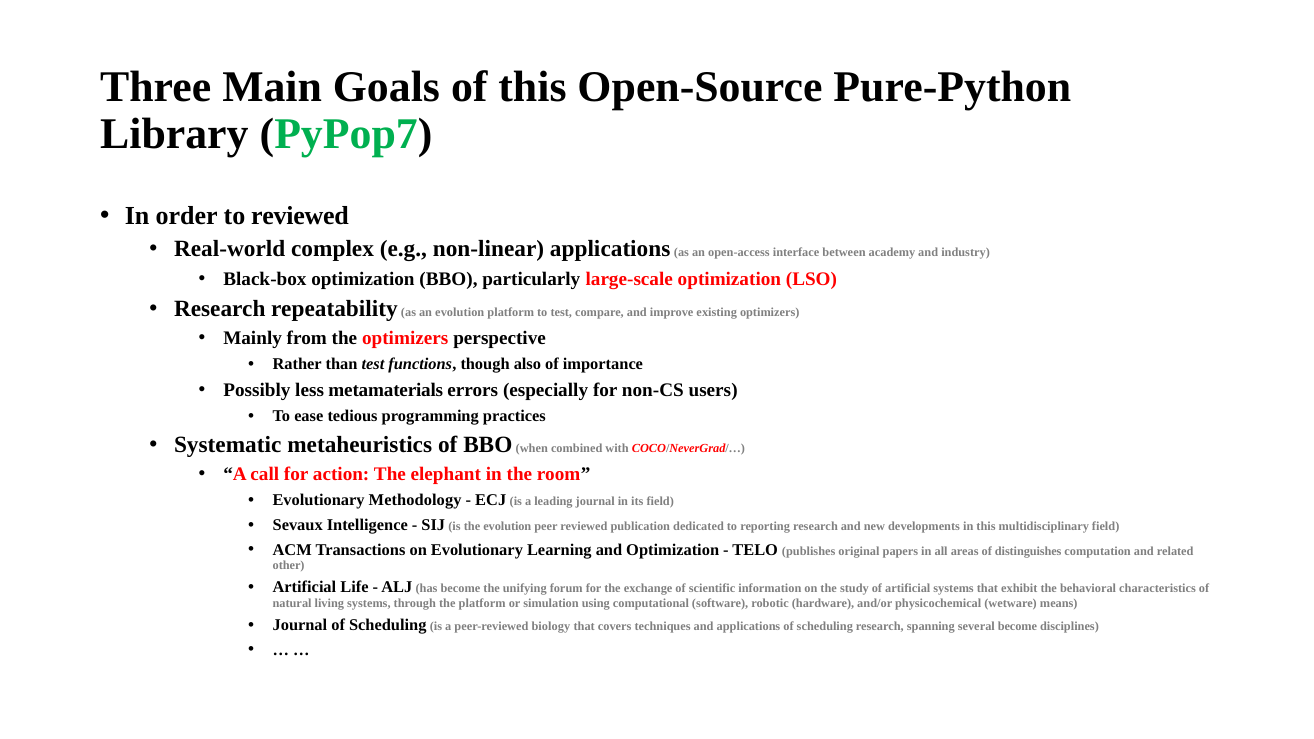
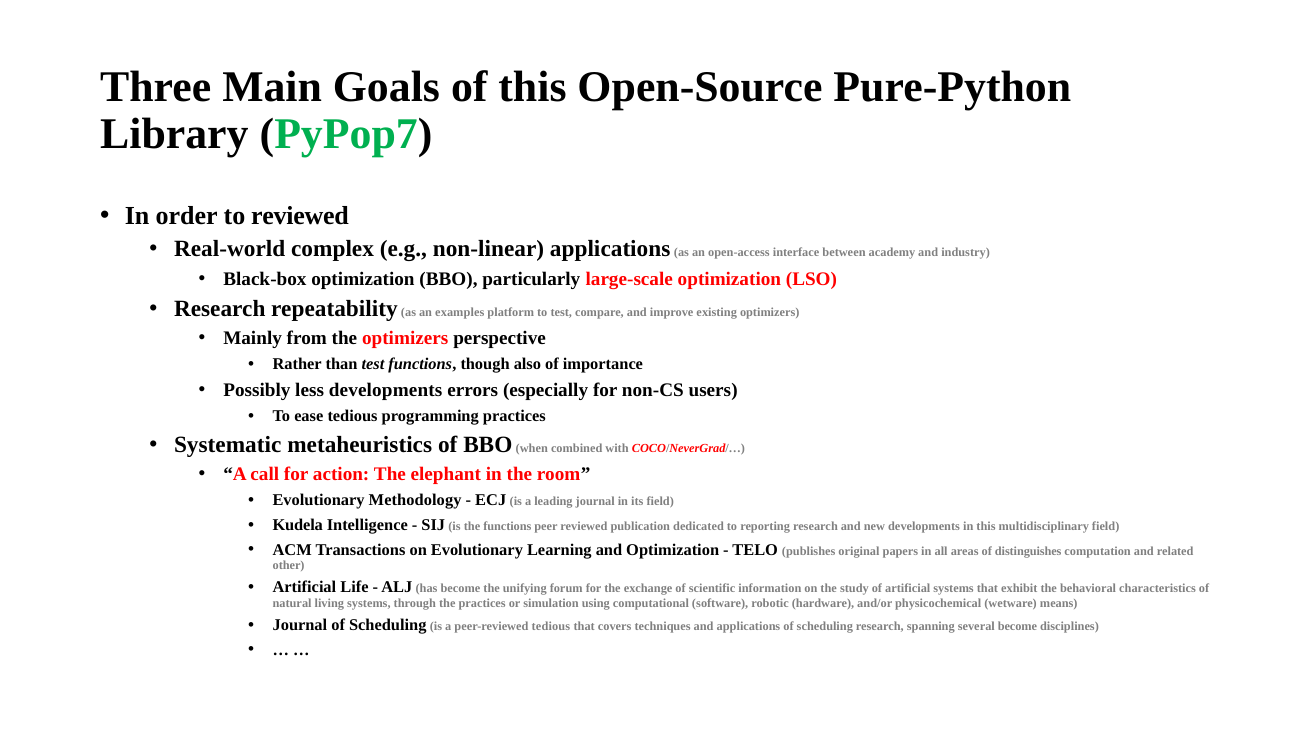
an evolution: evolution -> examples
less metamaterials: metamaterials -> developments
Sevaux: Sevaux -> Kudela
the evolution: evolution -> functions
the platform: platform -> practices
peer-reviewed biology: biology -> tedious
